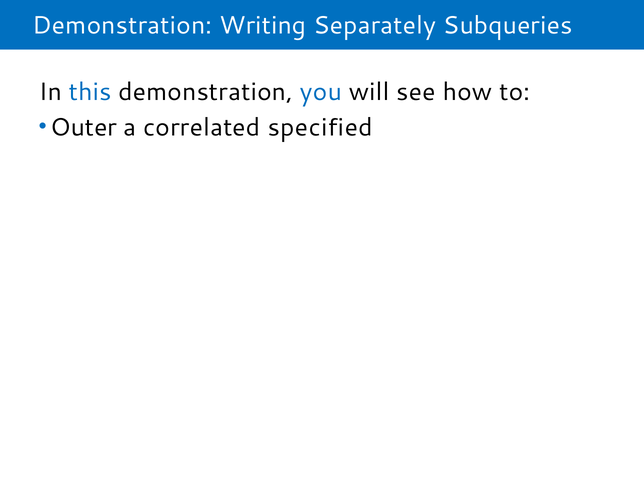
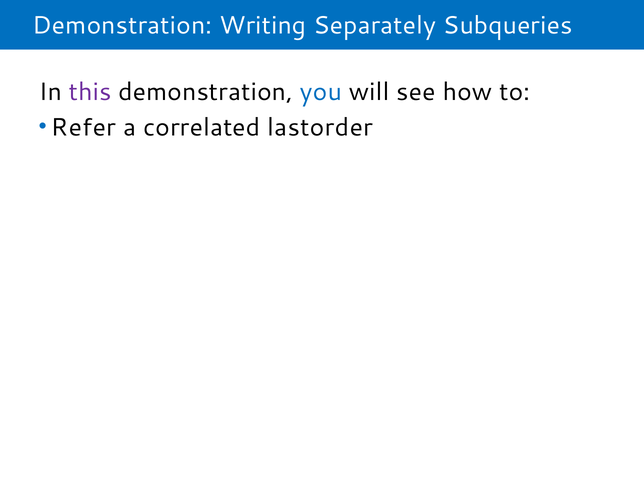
this colour: blue -> purple
Outer: Outer -> Refer
specified: specified -> lastorder
